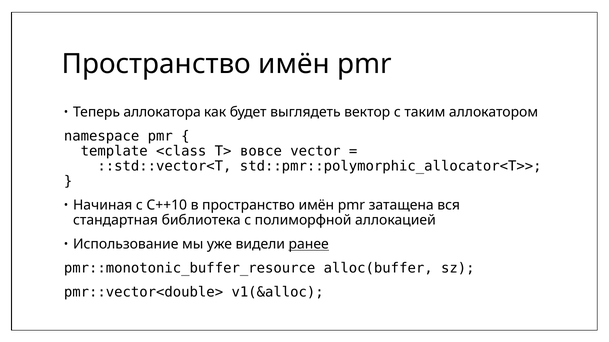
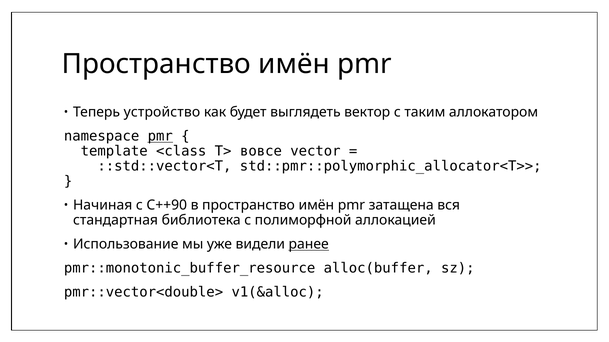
аллокатора: аллокатора -> устройство
pmr at (160, 136) underline: none -> present
C++10: C++10 -> C++90
